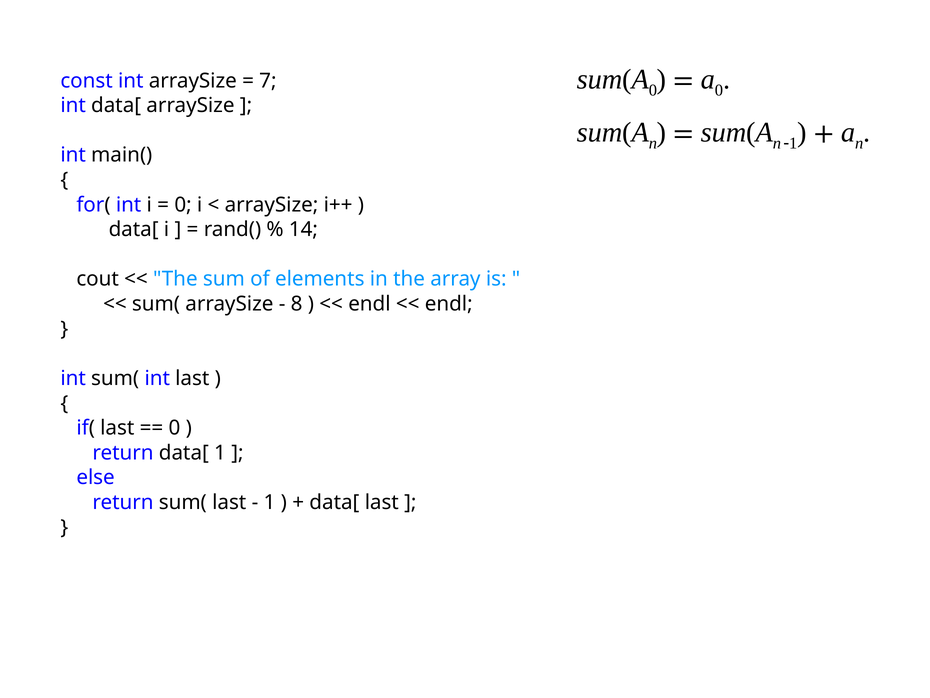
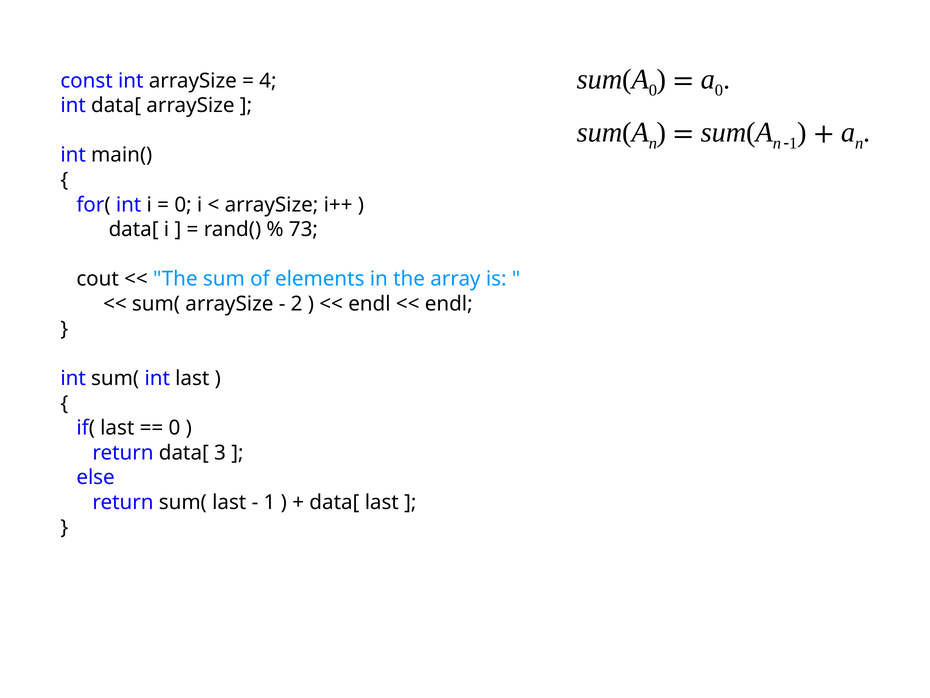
7: 7 -> 4
14: 14 -> 73
8: 8 -> 2
data[ 1: 1 -> 3
